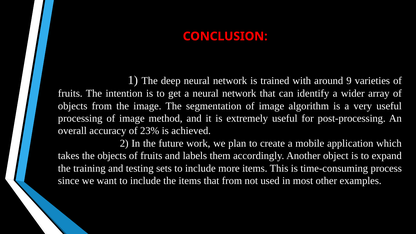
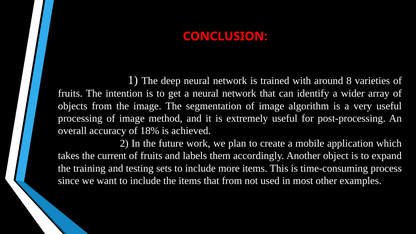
9: 9 -> 8
23%: 23% -> 18%
the objects: objects -> current
